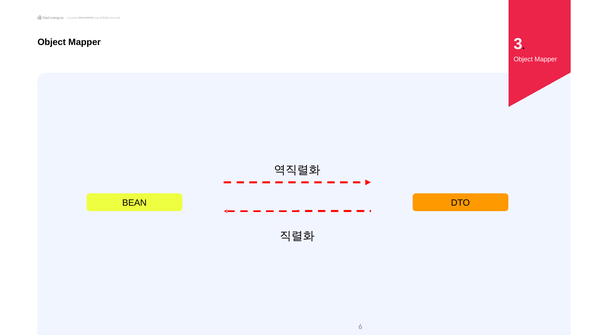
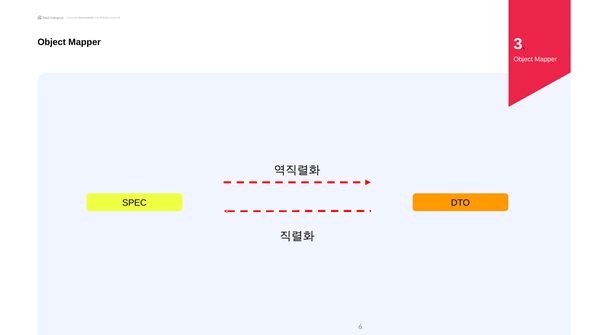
BEAN: BEAN -> SPEC
